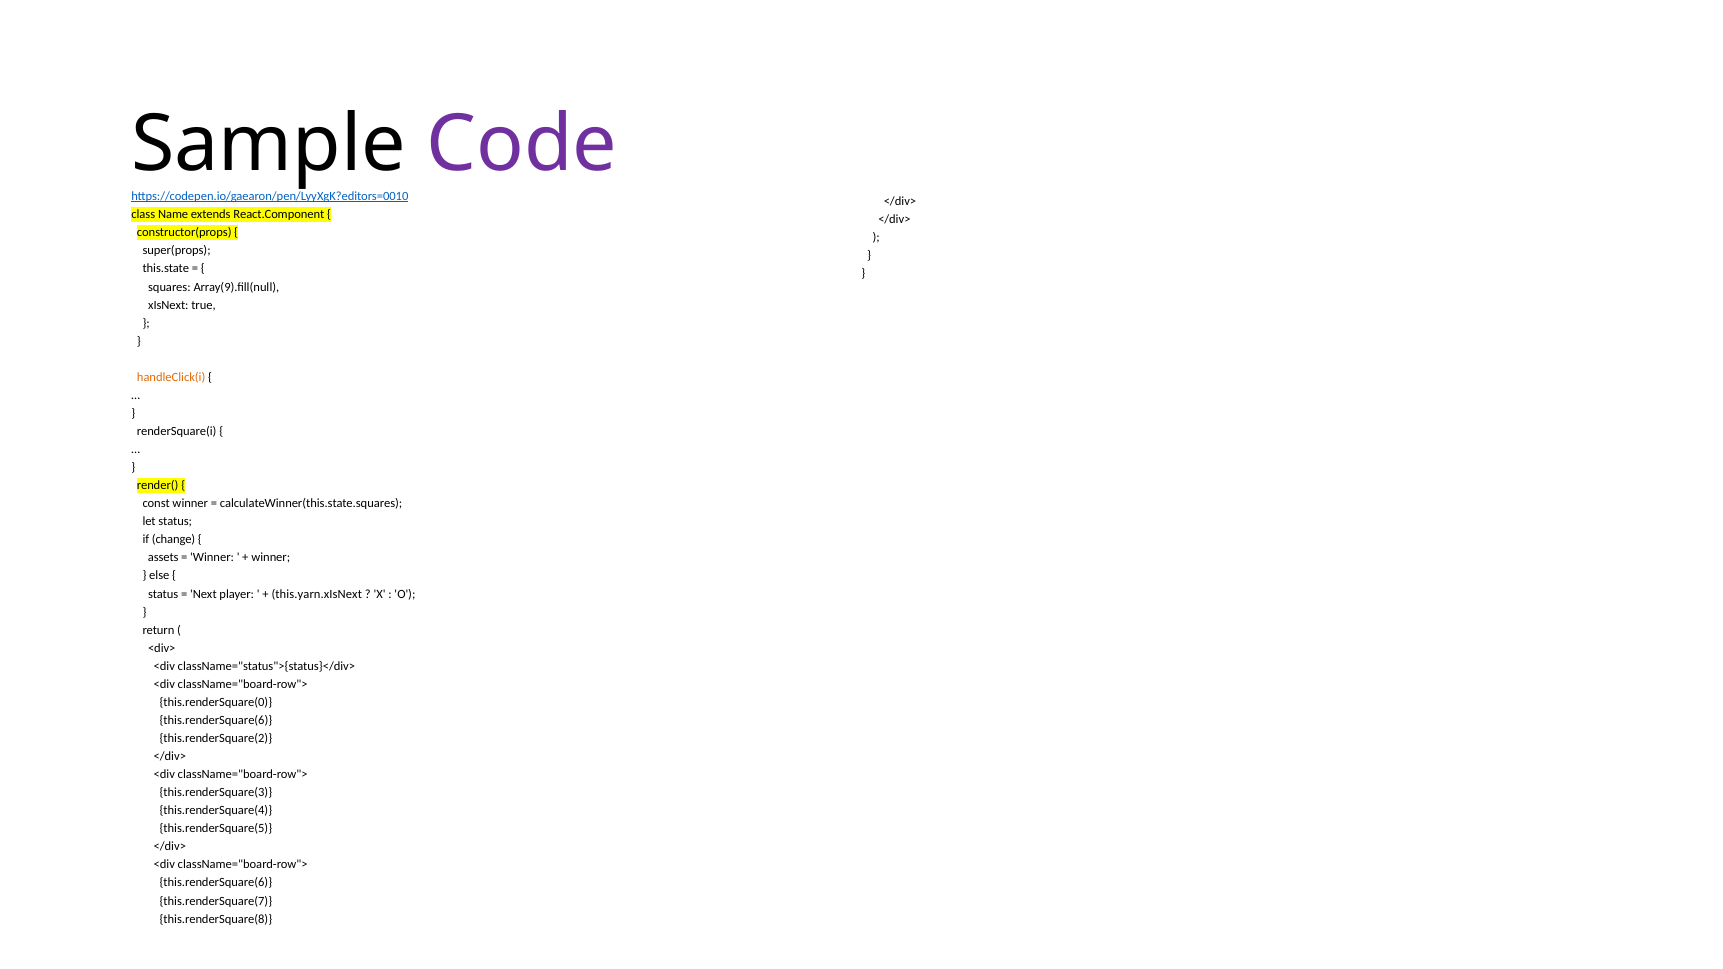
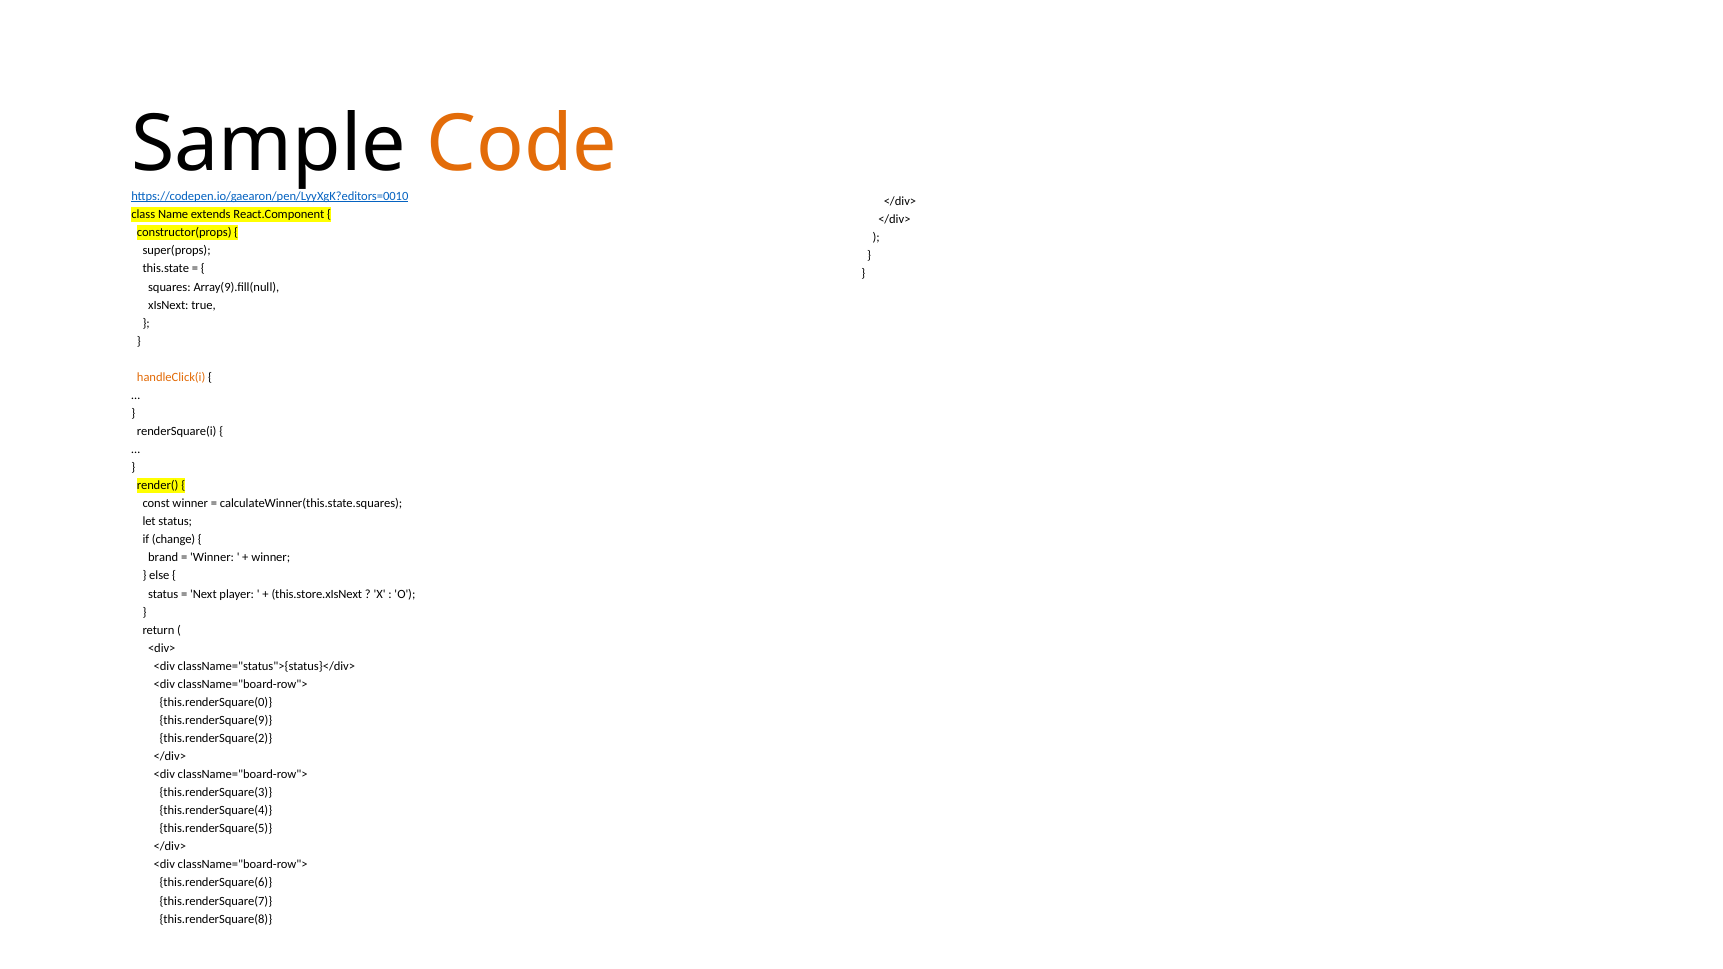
Code colour: purple -> orange
assets: assets -> brand
this.yarn.xIsNext: this.yarn.xIsNext -> this.store.xIsNext
this.renderSquare(6 at (216, 720): this.renderSquare(6 -> this.renderSquare(9
